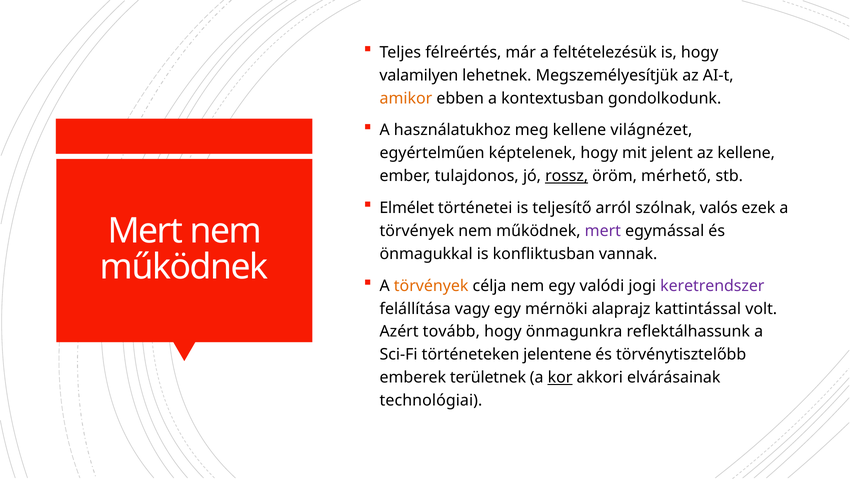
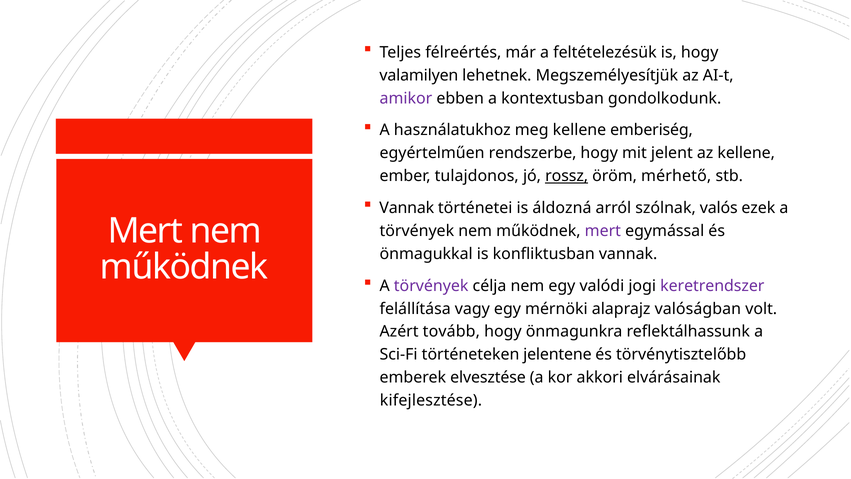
amikor colour: orange -> purple
világnézet: világnézet -> emberiség
képtelenek: képtelenek -> rendszerbe
Elmélet at (407, 208): Elmélet -> Vannak
teljesítő: teljesítő -> áldozná
törvények at (431, 286) colour: orange -> purple
kattintással: kattintással -> valóságban
területnek: területnek -> elvesztése
kor underline: present -> none
technológiai: technológiai -> kifejlesztése
